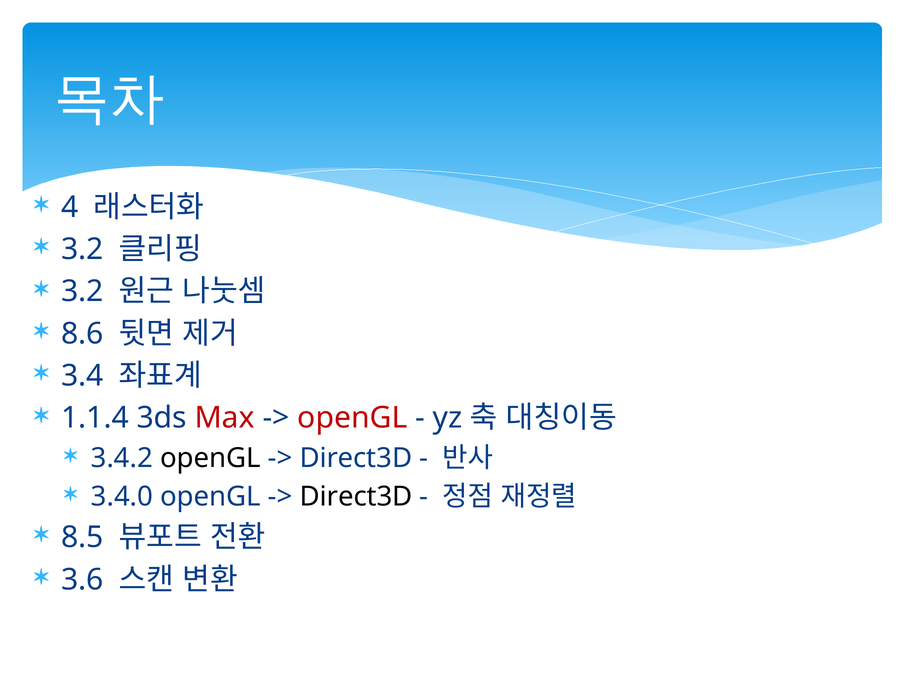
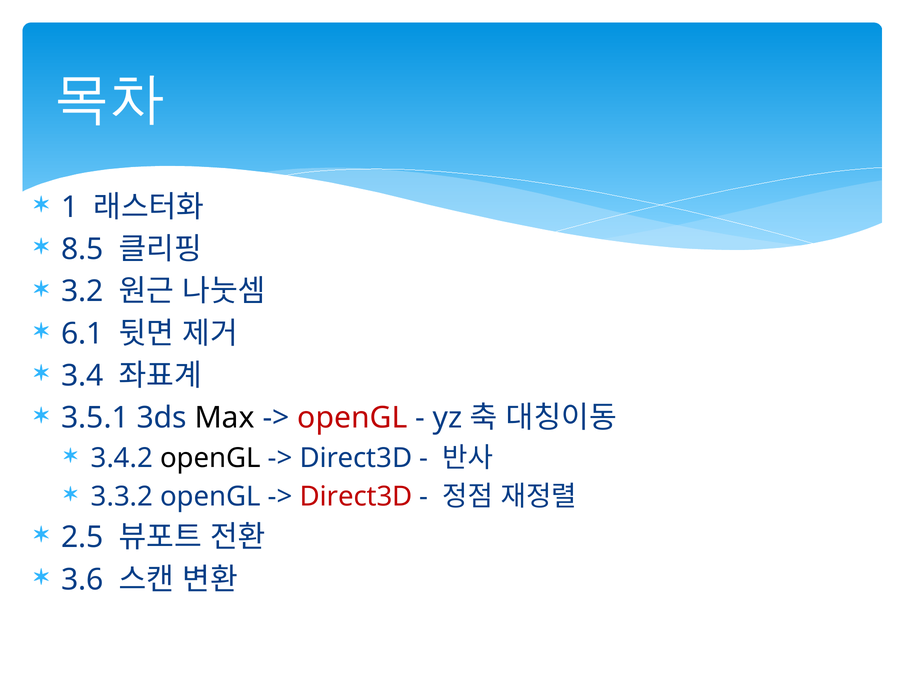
4: 4 -> 1
3.2 at (82, 249): 3.2 -> 8.5
8.6: 8.6 -> 6.1
1.1.4: 1.1.4 -> 3.5.1
Max colour: red -> black
3.4.0: 3.4.0 -> 3.3.2
Direct3D at (356, 497) colour: black -> red
8.5: 8.5 -> 2.5
